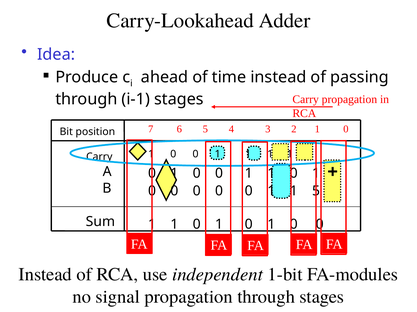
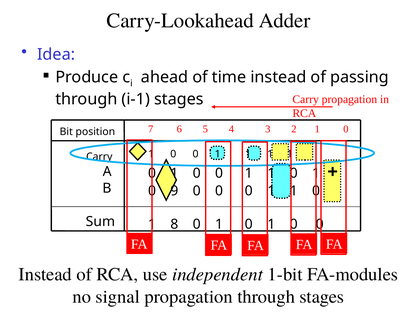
0 at (174, 191): 0 -> 9
5 at (316, 191): 5 -> 0
1 at (174, 225): 1 -> 8
